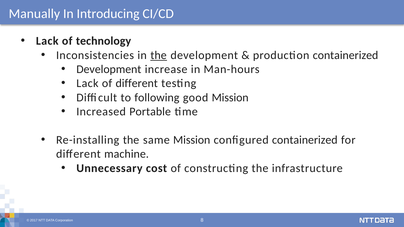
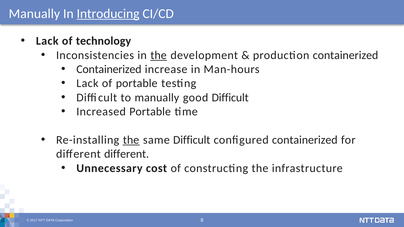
Introducing underline: none -> present
Development at (109, 69): Development -> Containerized
of different: different -> portable
to following: following -> manually
good Mission: Mission -> Difficult
the at (131, 140) underline: none -> present
same Mission: Mission -> Difficult
different machine: machine -> different
